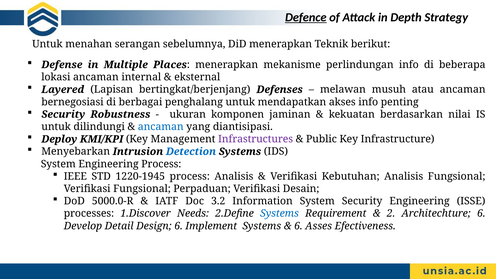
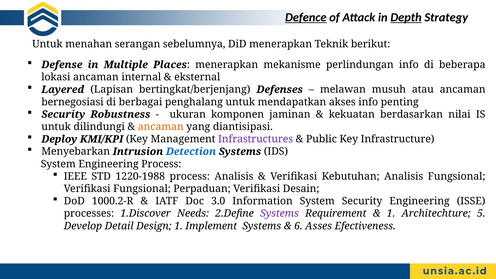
Depth underline: none -> present
ancaman at (161, 127) colour: blue -> orange
1220-1945: 1220-1945 -> 1220-1988
5000.0-R: 5000.0-R -> 1000.2-R
3.2: 3.2 -> 3.0
Systems at (279, 214) colour: blue -> purple
2 at (391, 214): 2 -> 1
Architechture 6: 6 -> 5
Design 6: 6 -> 1
